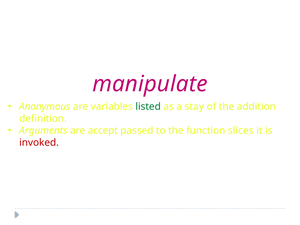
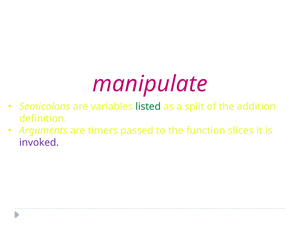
Anonymous: Anonymous -> Semicolons
stay: stay -> split
accept: accept -> timers
invoked colour: red -> purple
